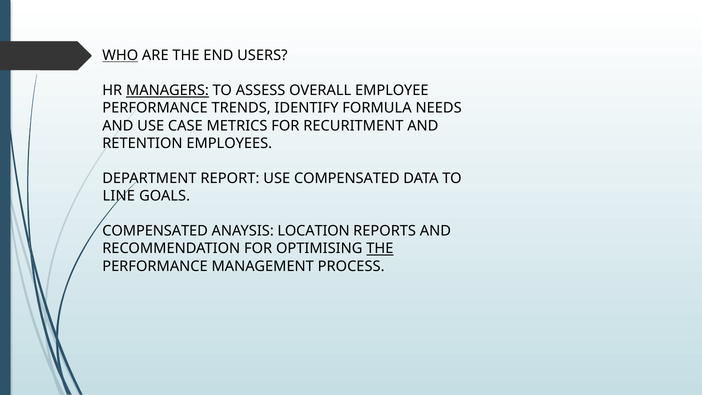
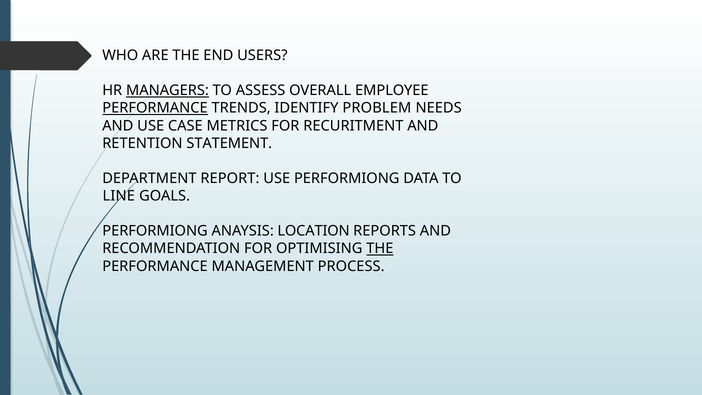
WHO underline: present -> none
PERFORMANCE at (155, 108) underline: none -> present
FORMULA: FORMULA -> PROBLEM
EMPLOYEES: EMPLOYEES -> STATEMENT
USE COMPENSATED: COMPENSATED -> PERFORMIONG
COMPENSATED at (155, 231): COMPENSATED -> PERFORMIONG
